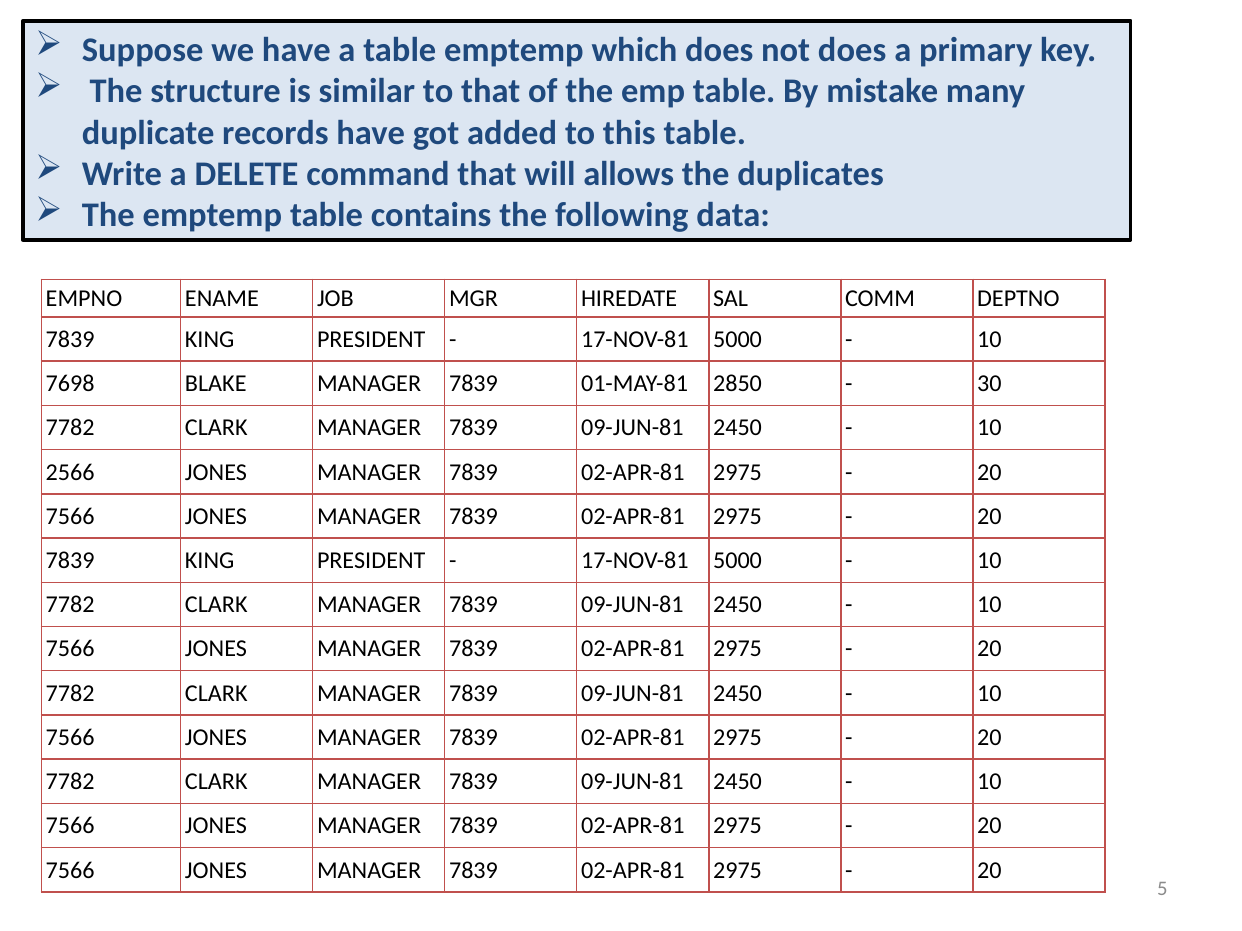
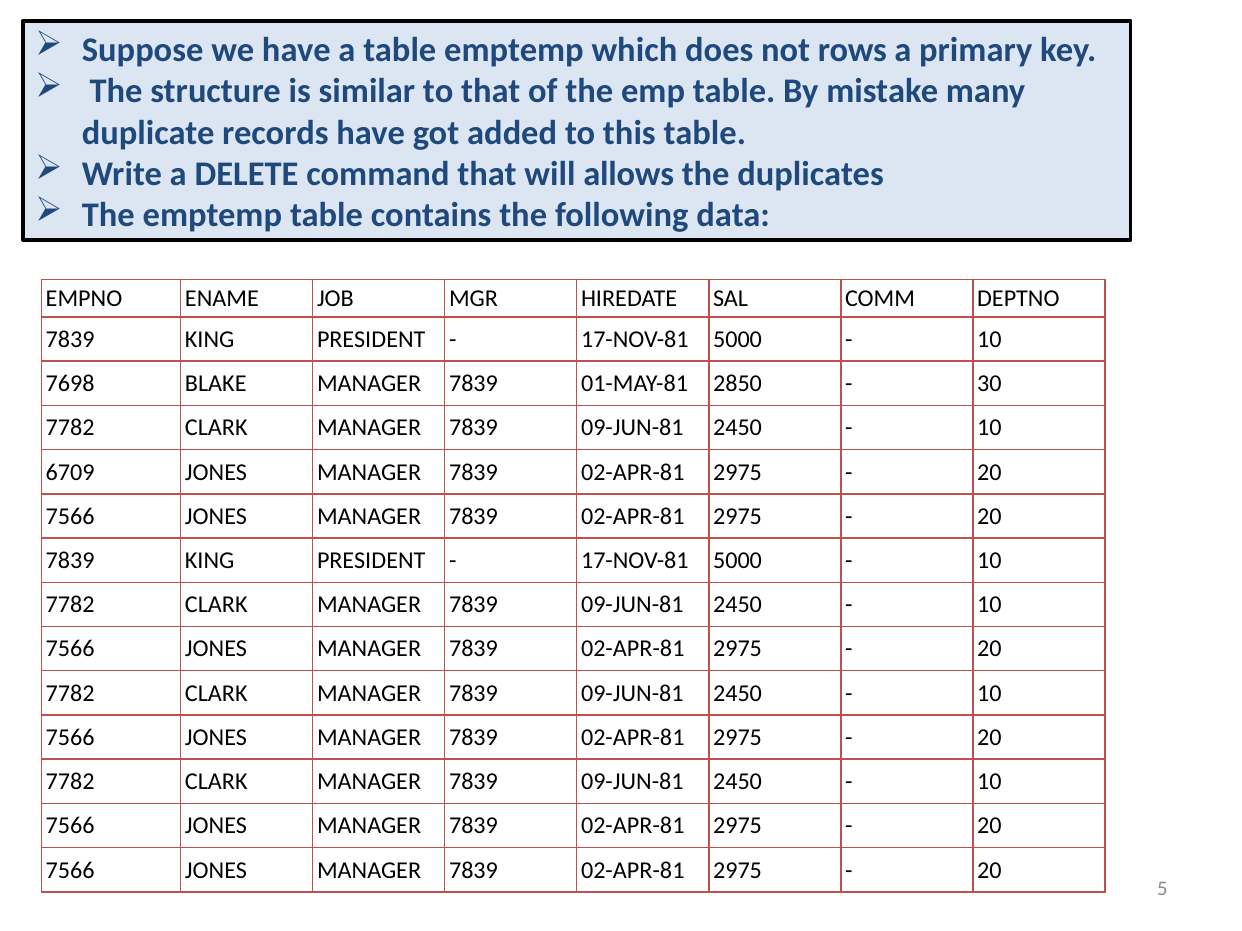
not does: does -> rows
2566: 2566 -> 6709
